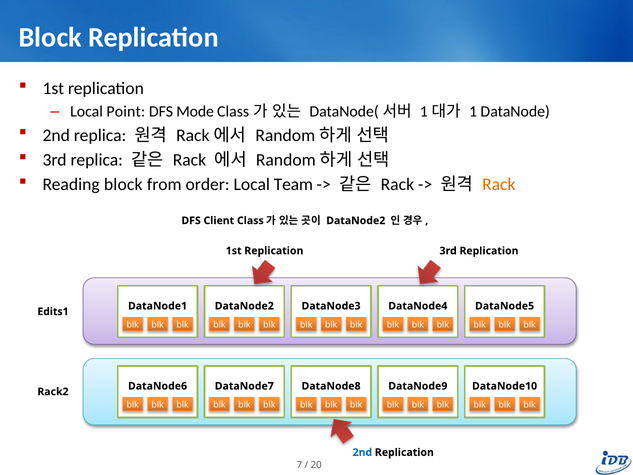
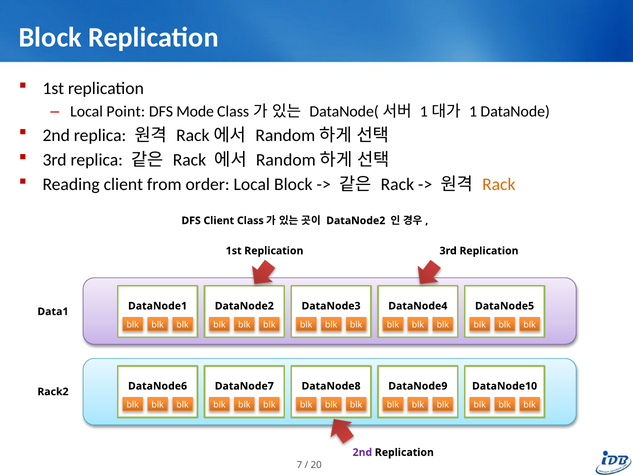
Reading block: block -> client
Local Team: Team -> Block
Edits1: Edits1 -> Data1
2nd at (362, 452) colour: blue -> purple
